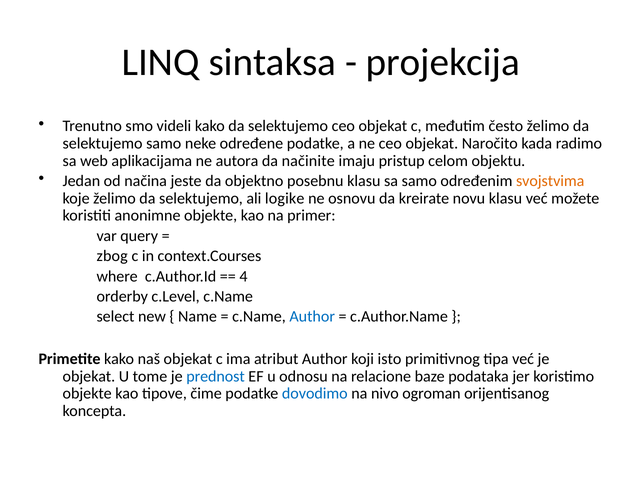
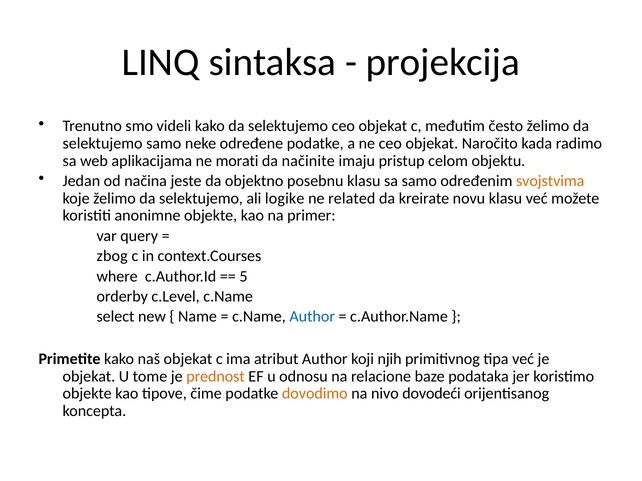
autora: autora -> morati
osnovu: osnovu -> related
4: 4 -> 5
isto: isto -> njih
prednost colour: blue -> orange
dovodimo colour: blue -> orange
ogroman: ogroman -> dovodeći
